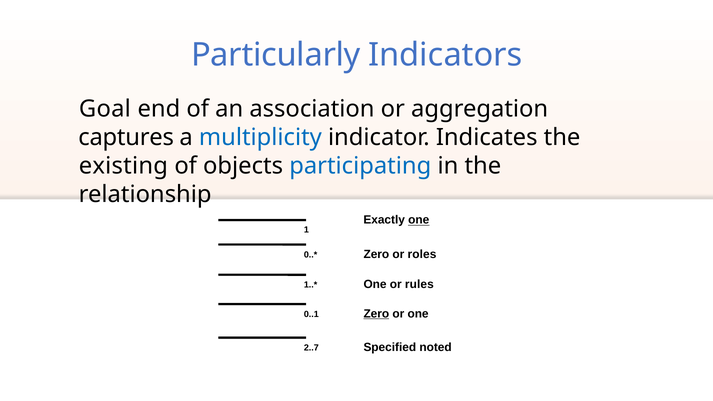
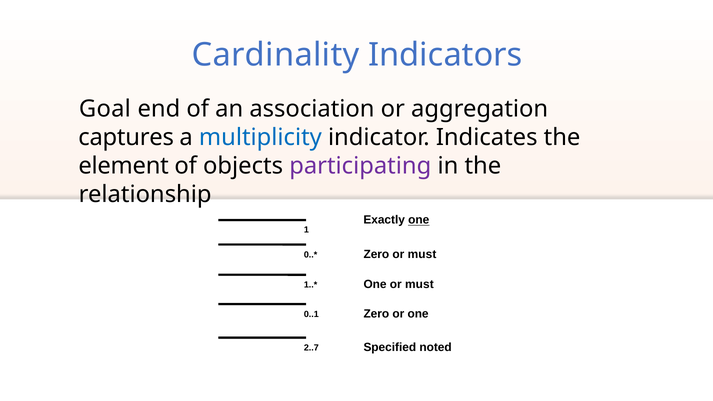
Particularly: Particularly -> Cardinality
existing: existing -> element
participating colour: blue -> purple
Zero or roles: roles -> must
One or rules: rules -> must
Zero at (376, 314) underline: present -> none
